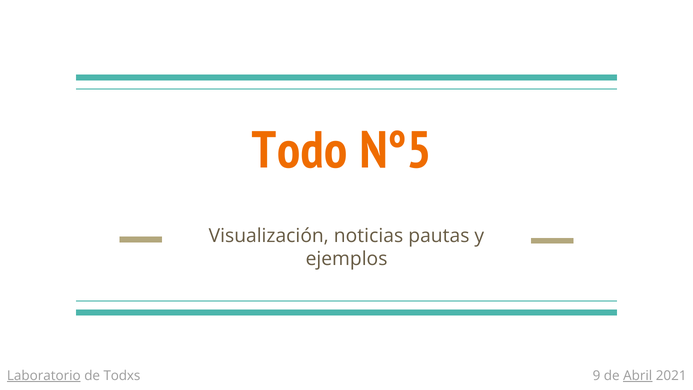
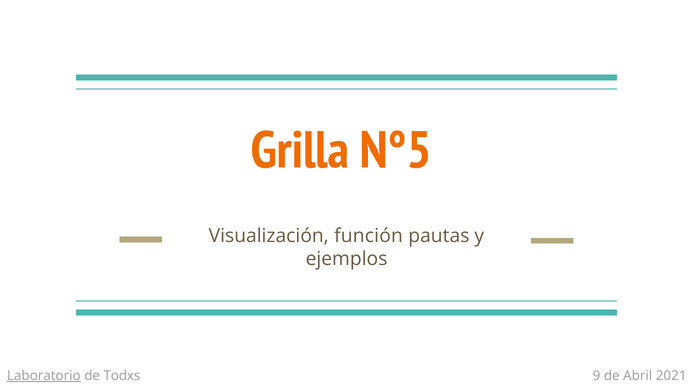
Todo: Todo -> Grilla
noticias: noticias -> función
Abril underline: present -> none
